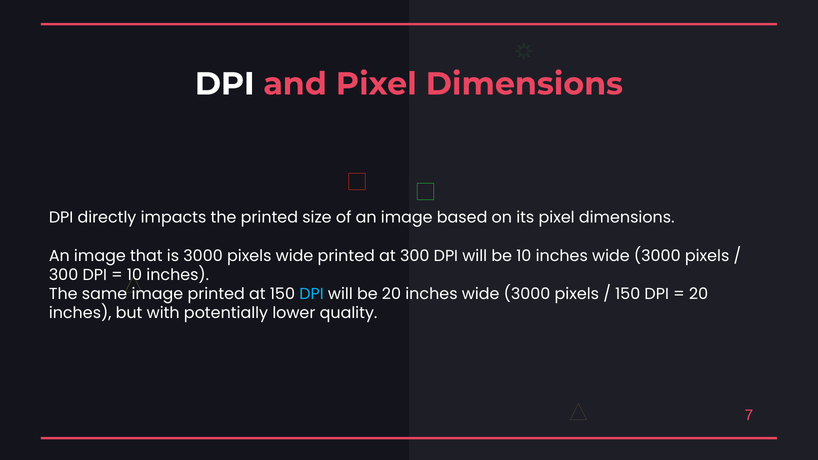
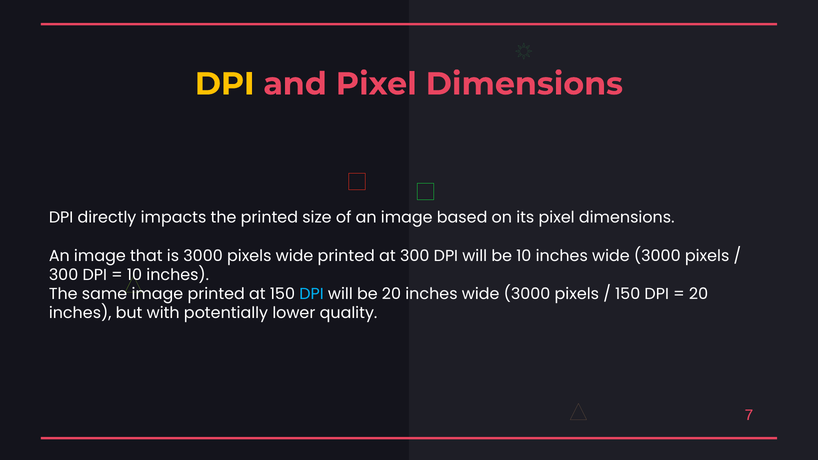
DPI at (225, 84) colour: white -> yellow
